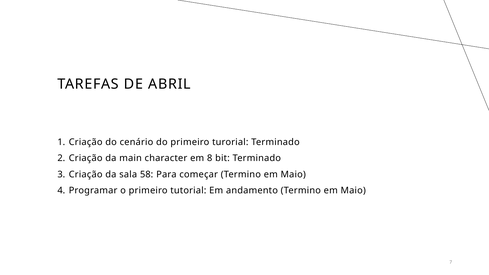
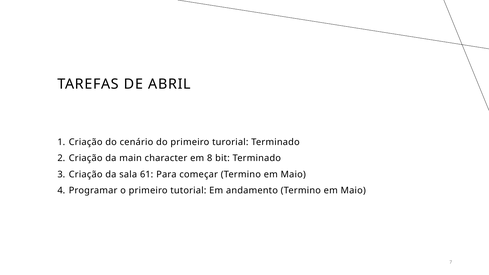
58: 58 -> 61
